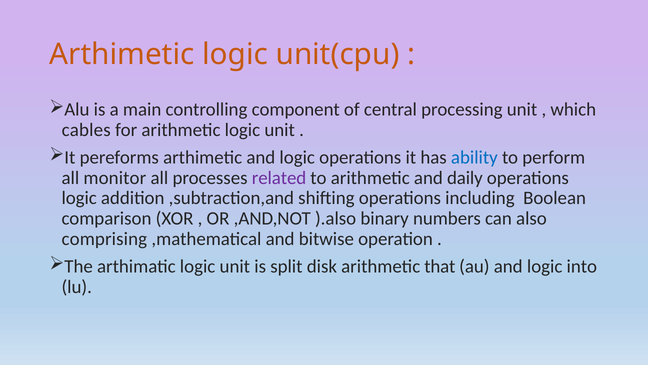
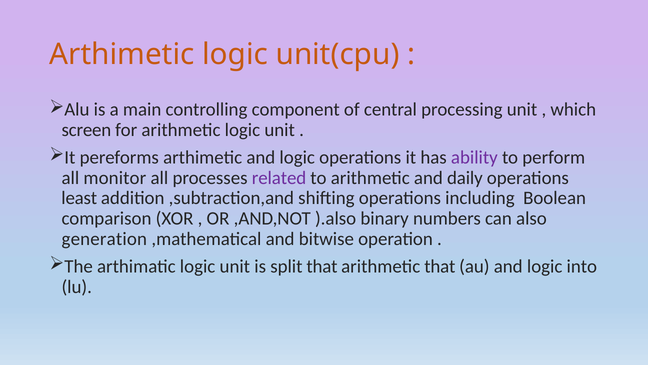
cables: cables -> screen
ability colour: blue -> purple
logic at (79, 198): logic -> least
comprising: comprising -> generation
split disk: disk -> that
